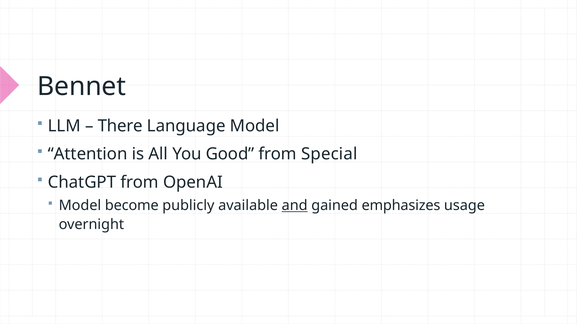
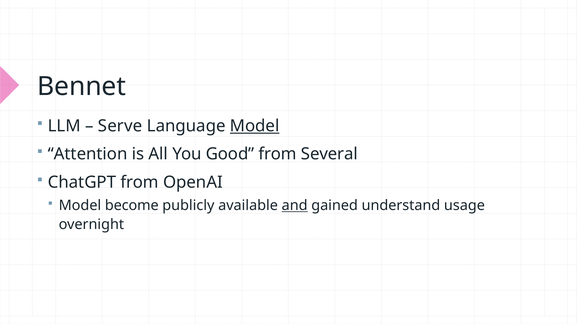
There: There -> Serve
Model at (255, 126) underline: none -> present
Special: Special -> Several
emphasizes: emphasizes -> understand
